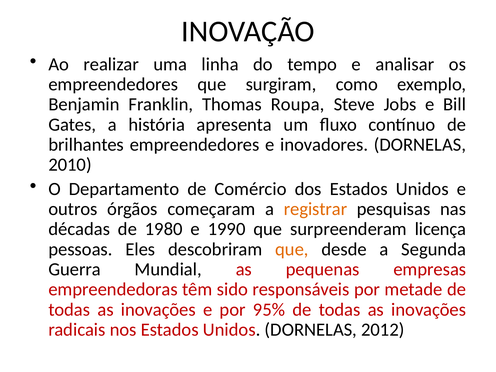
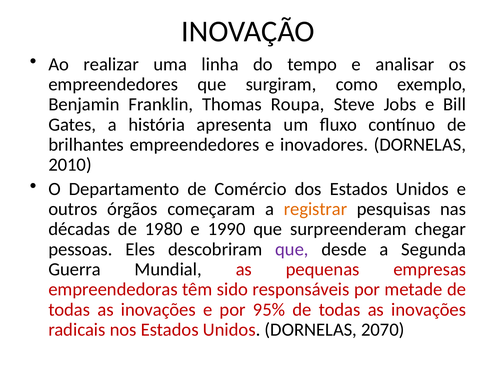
licença: licença -> chegar
que at (292, 249) colour: orange -> purple
2012: 2012 -> 2070
